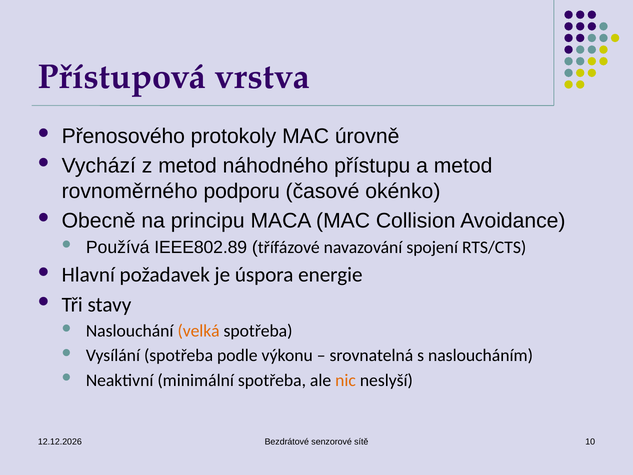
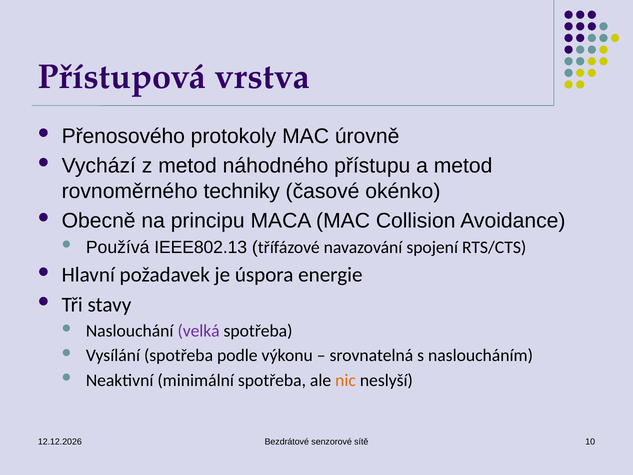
podporu: podporu -> techniky
IEEE802.89: IEEE802.89 -> IEEE802.13
velká colour: orange -> purple
